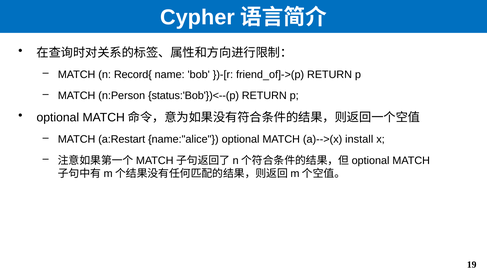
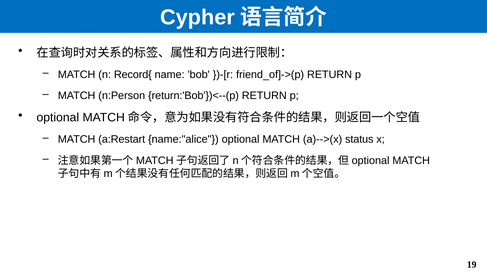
status:'Bob'})<--(p: status:'Bob'})<--(p -> return:'Bob'})<--(p
install: install -> status
